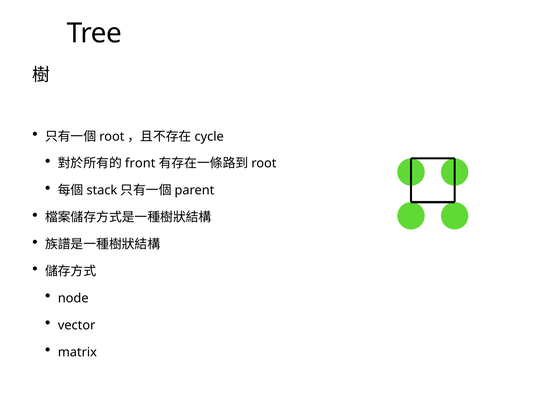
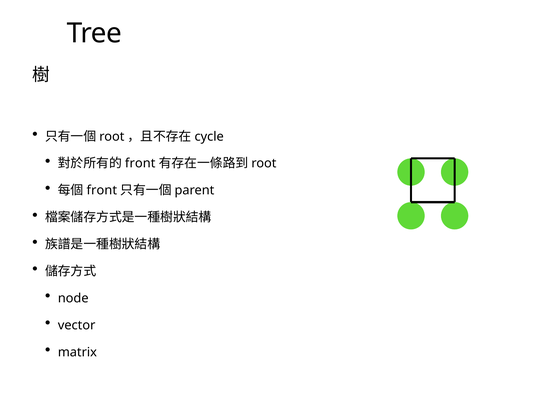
stack at (102, 190): stack -> front
